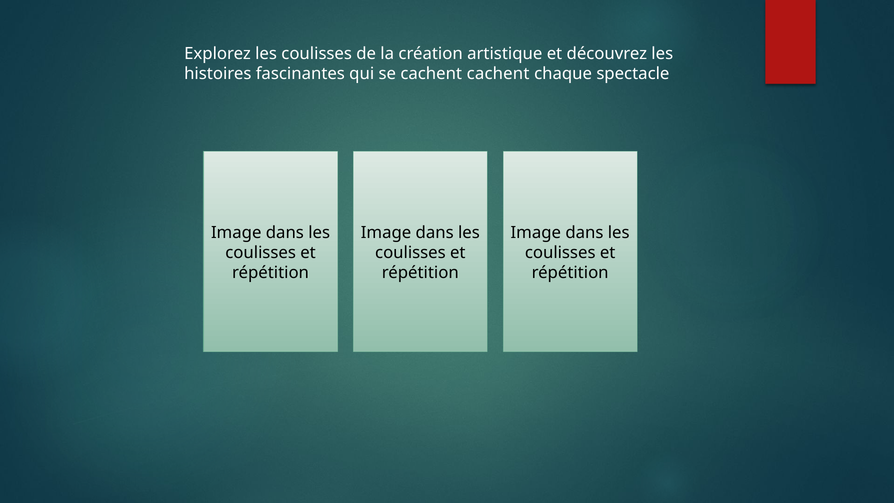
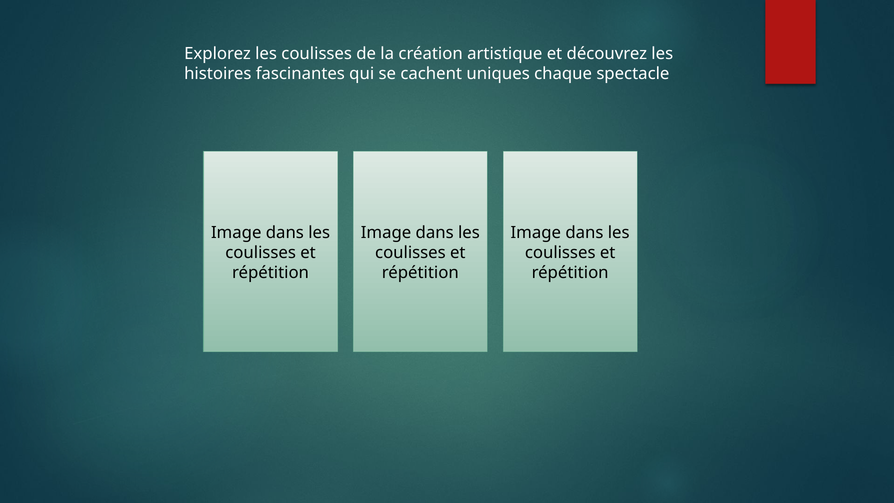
cachent cachent: cachent -> uniques
